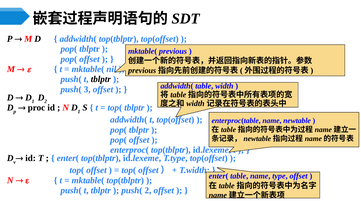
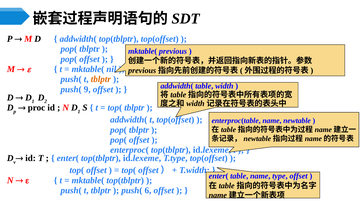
tblptr at (101, 79) colour: black -> orange
3: 3 -> 9
push( 2: 2 -> 6
